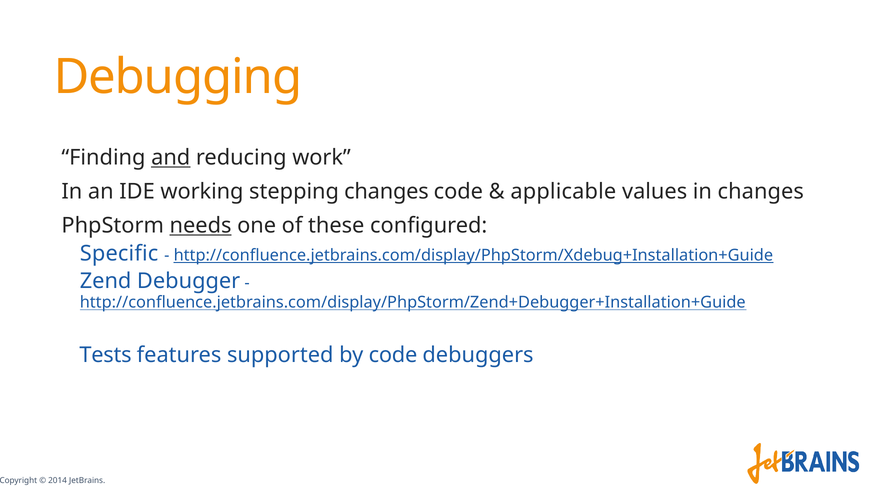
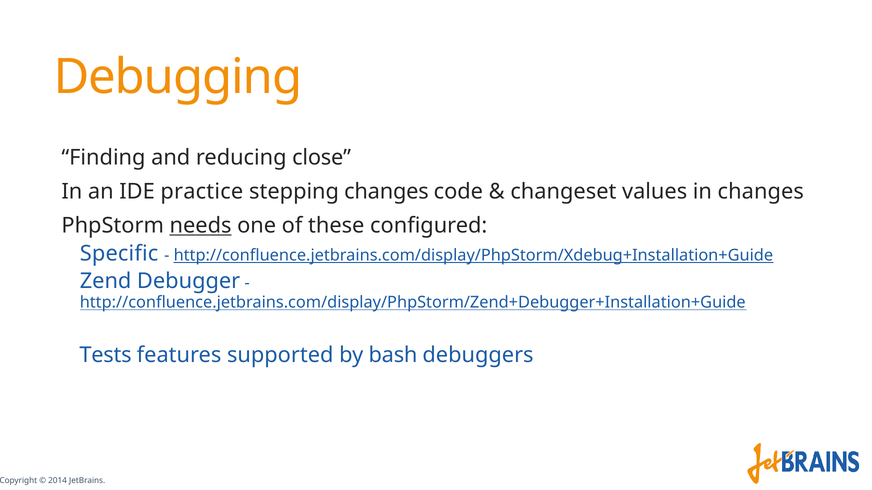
and underline: present -> none
work: work -> close
working: working -> practice
applicable: applicable -> changeset
by code: code -> bash
